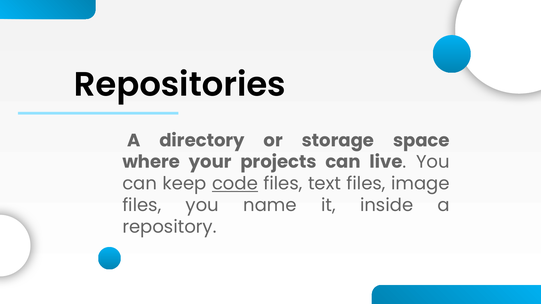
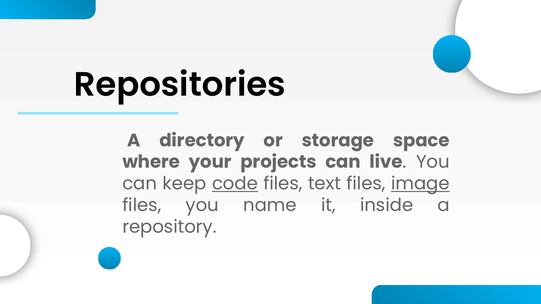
image underline: none -> present
